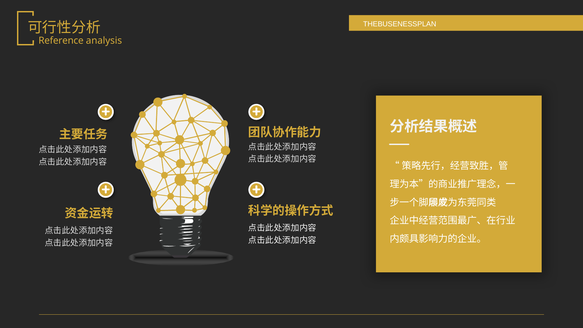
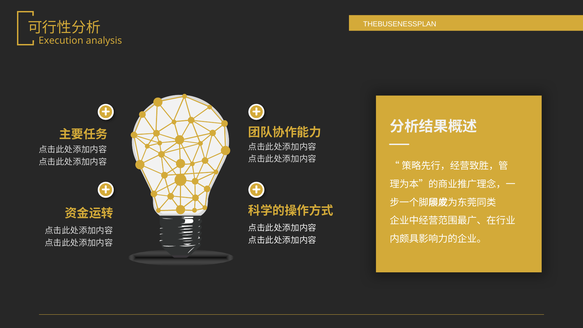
Reference: Reference -> Execution
